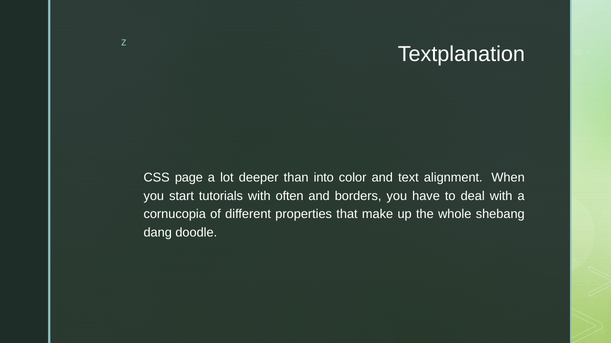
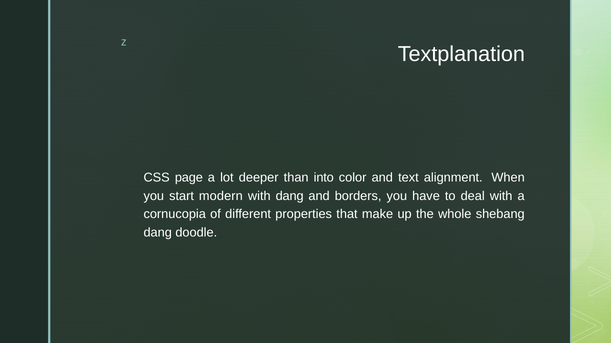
tutorials: tutorials -> modern
with often: often -> dang
